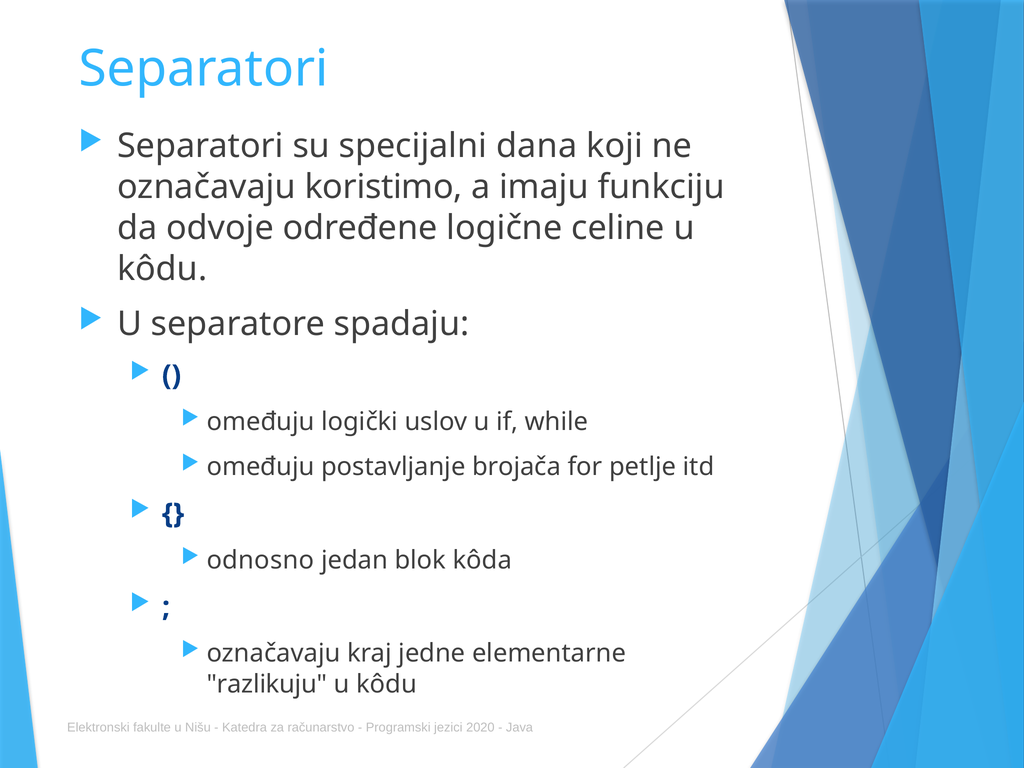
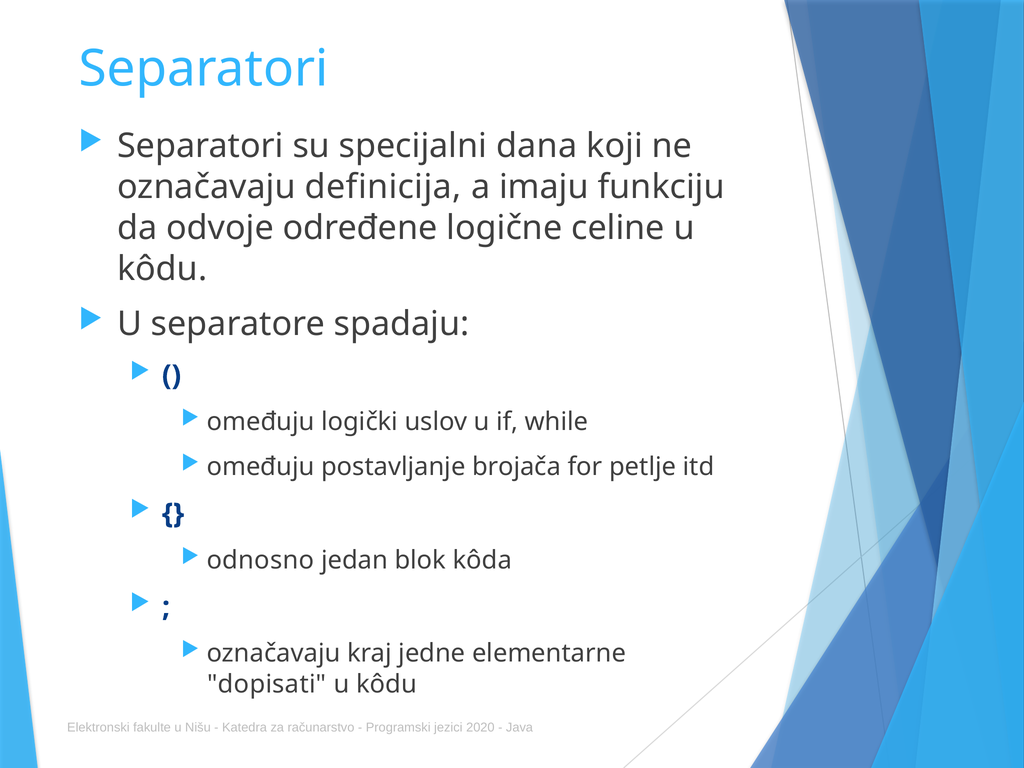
koristimo: koristimo -> definicija
razlikuju: razlikuju -> dopisati
